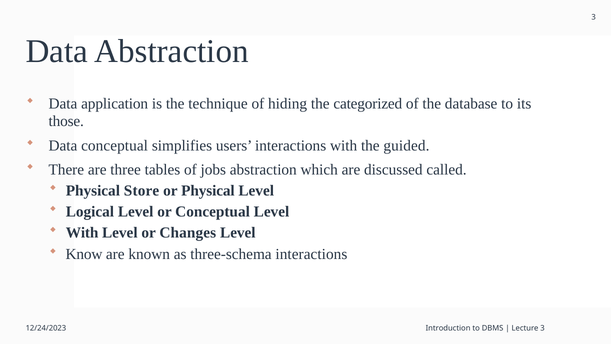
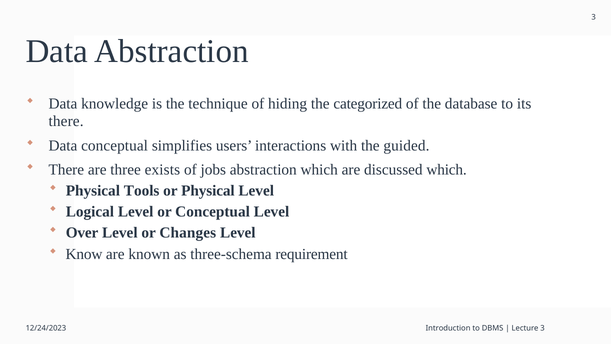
application: application -> knowledge
those at (66, 121): those -> there
tables: tables -> exists
discussed called: called -> which
Store: Store -> Tools
With at (82, 233): With -> Over
three-schema interactions: interactions -> requirement
